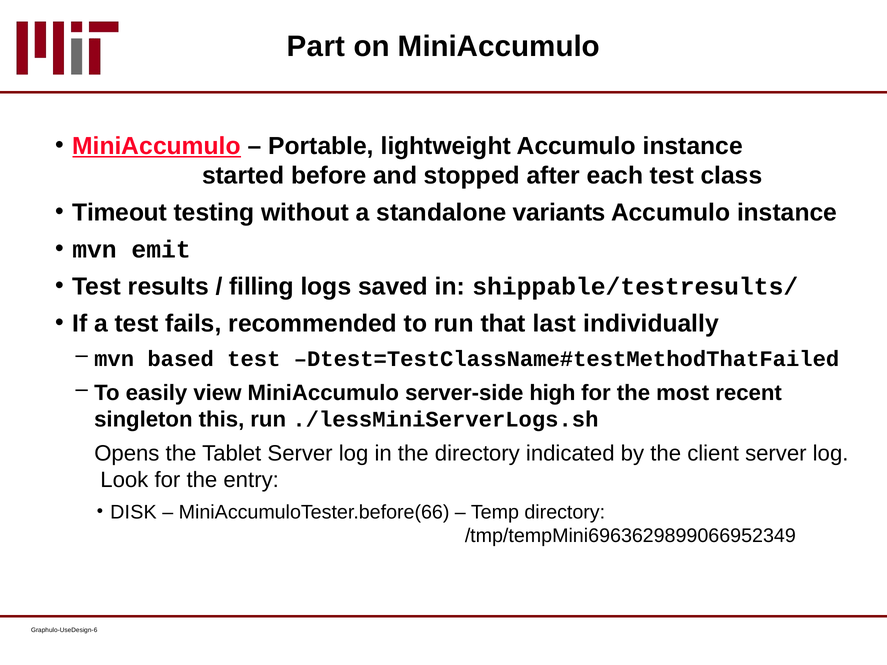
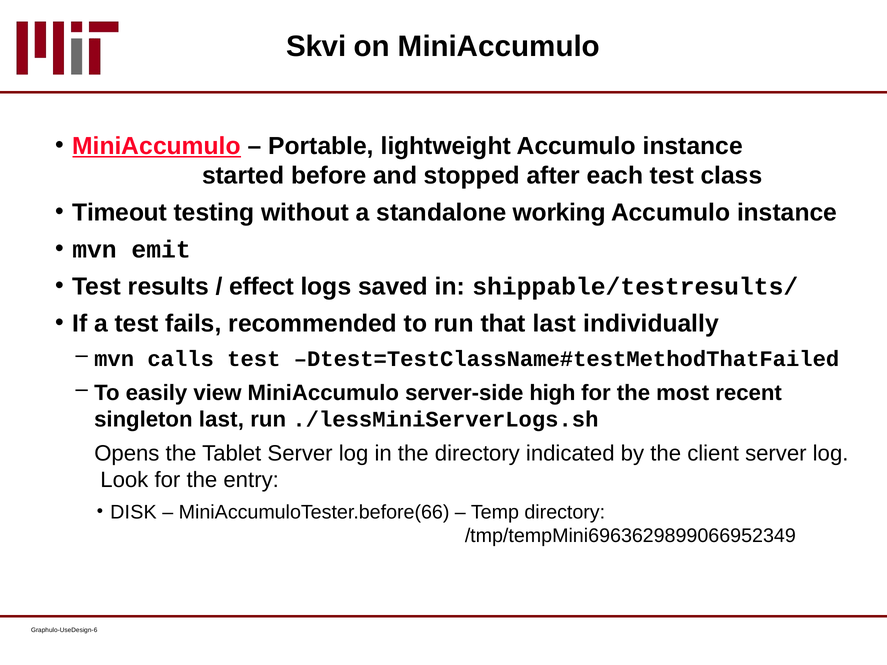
Part: Part -> Skvi
variants: variants -> working
filling: filling -> effect
based: based -> calls
singleton this: this -> last
